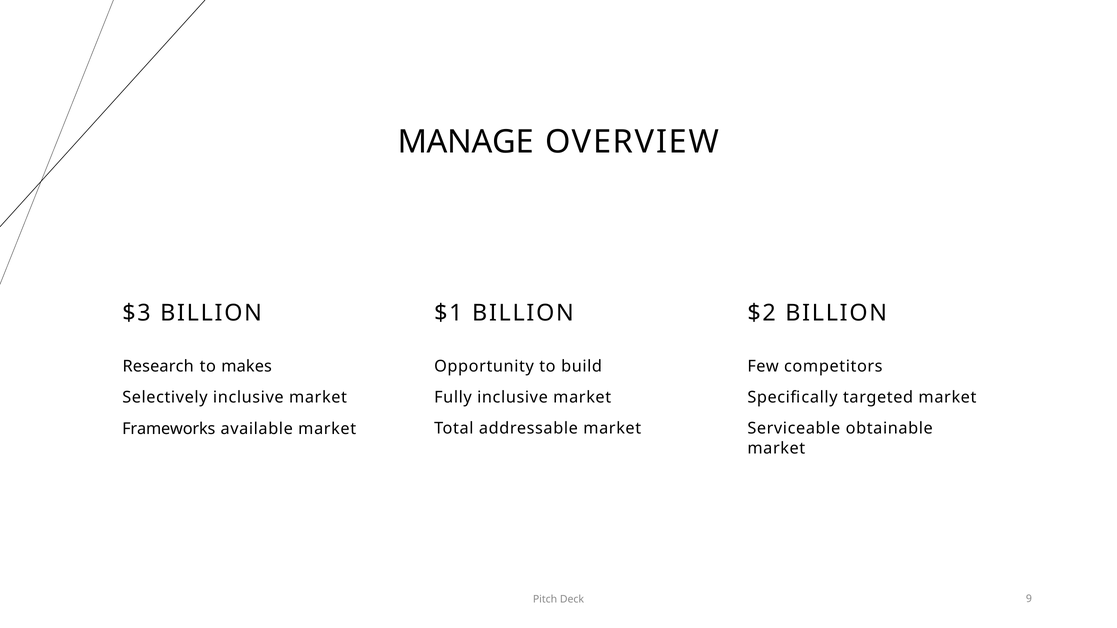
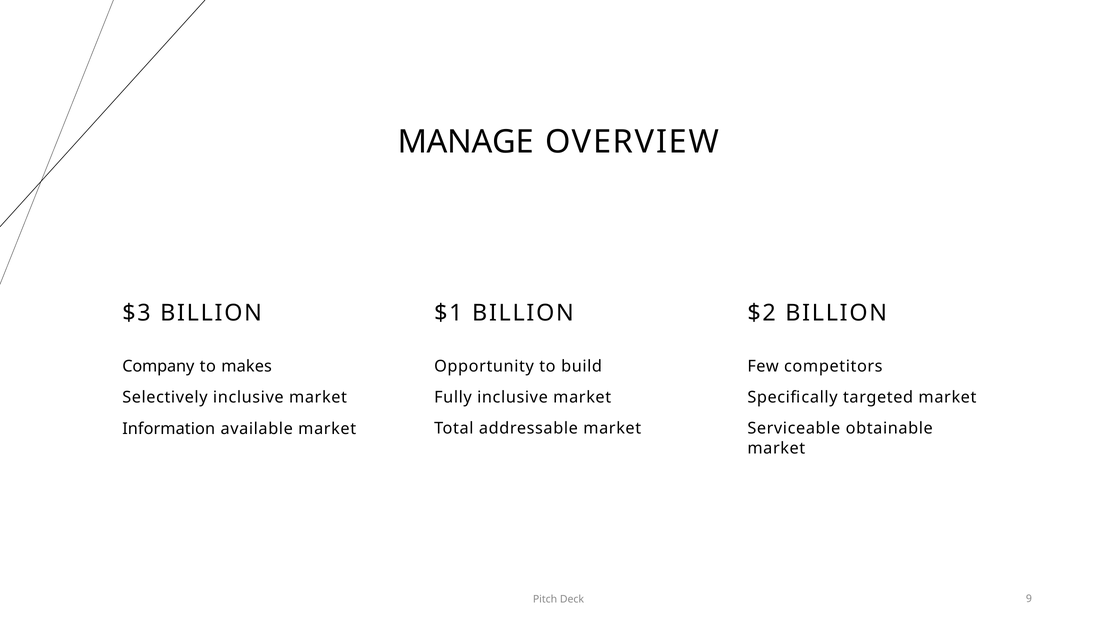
Research: Research -> Company
Frameworks: Frameworks -> Information
